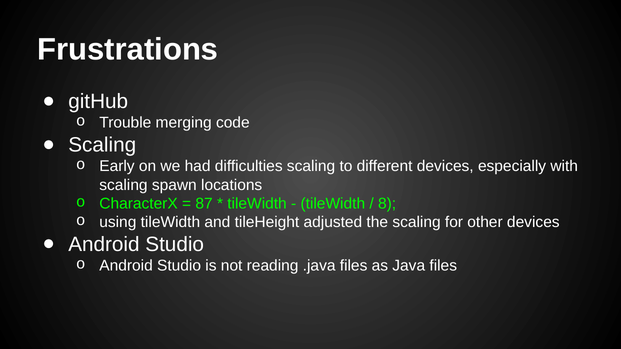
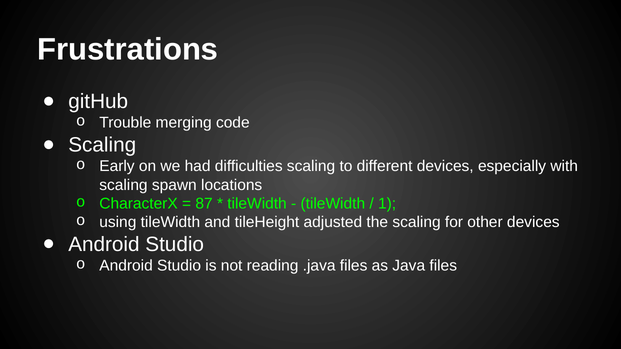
8: 8 -> 1
